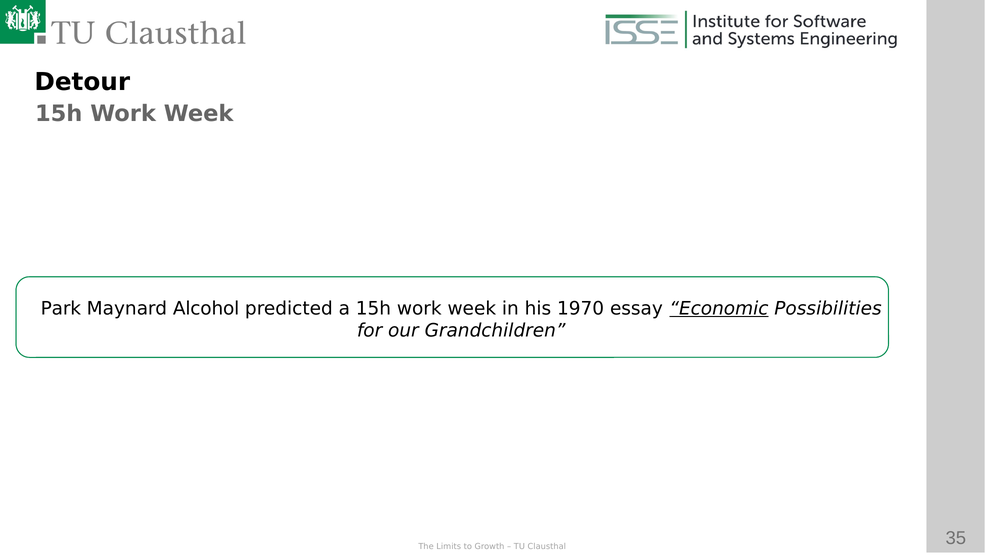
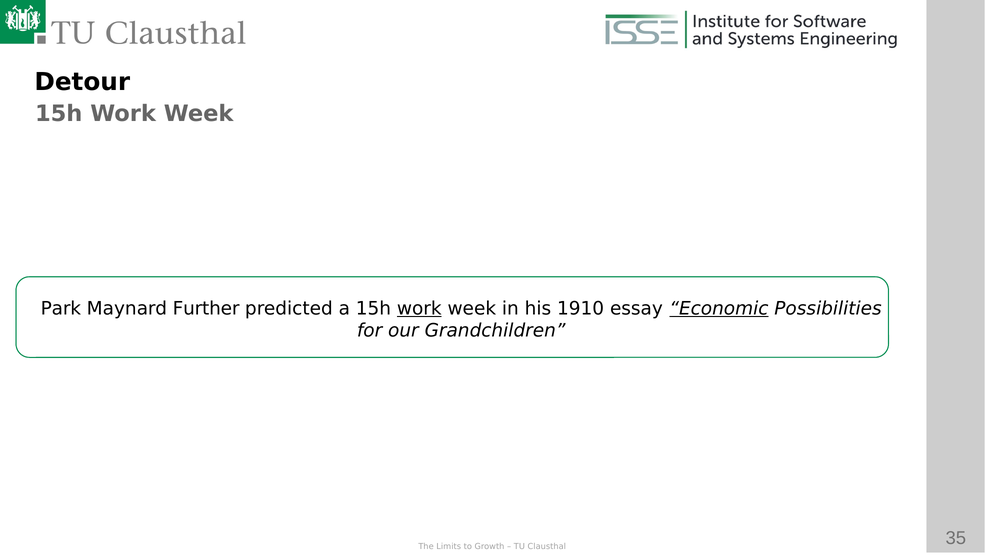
Alcohol: Alcohol -> Further
work at (419, 309) underline: none -> present
1970: 1970 -> 1910
